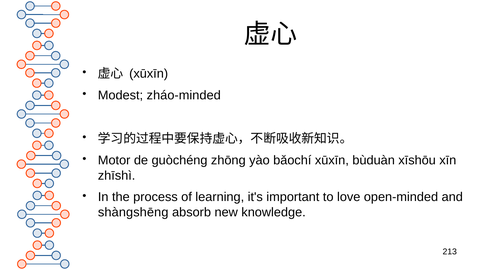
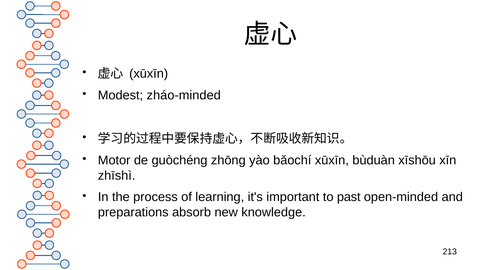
love: love -> past
shàngshēng: shàngshēng -> preparations
